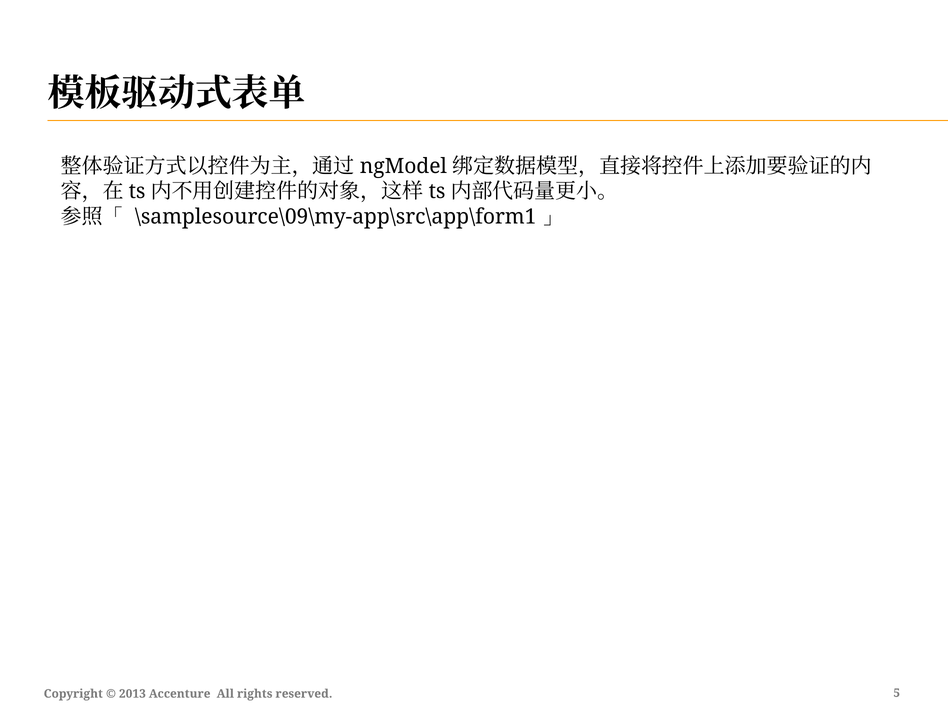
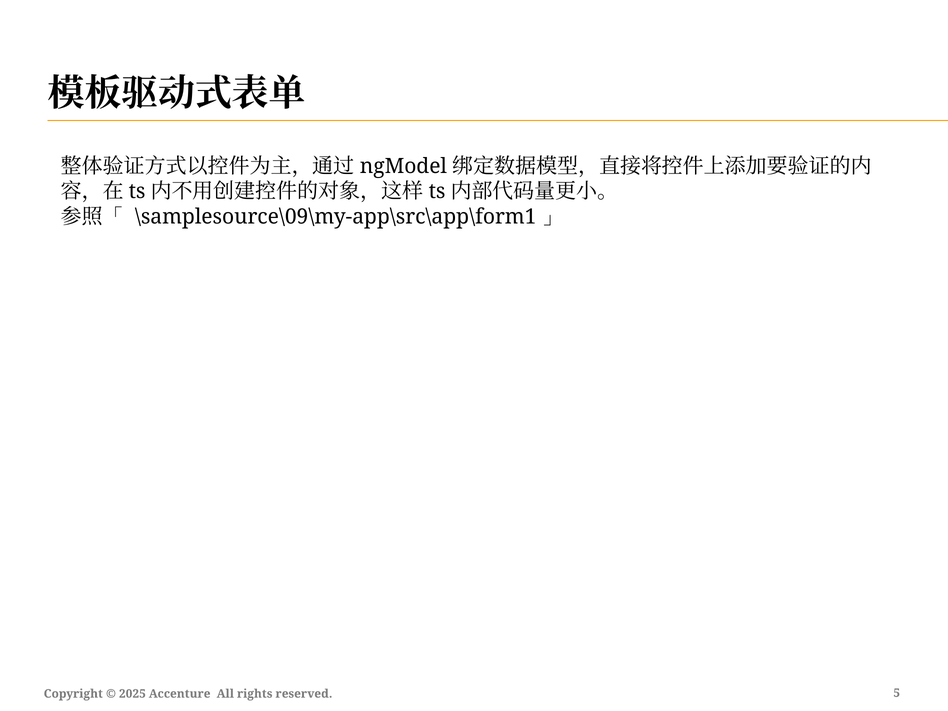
2013: 2013 -> 2025
